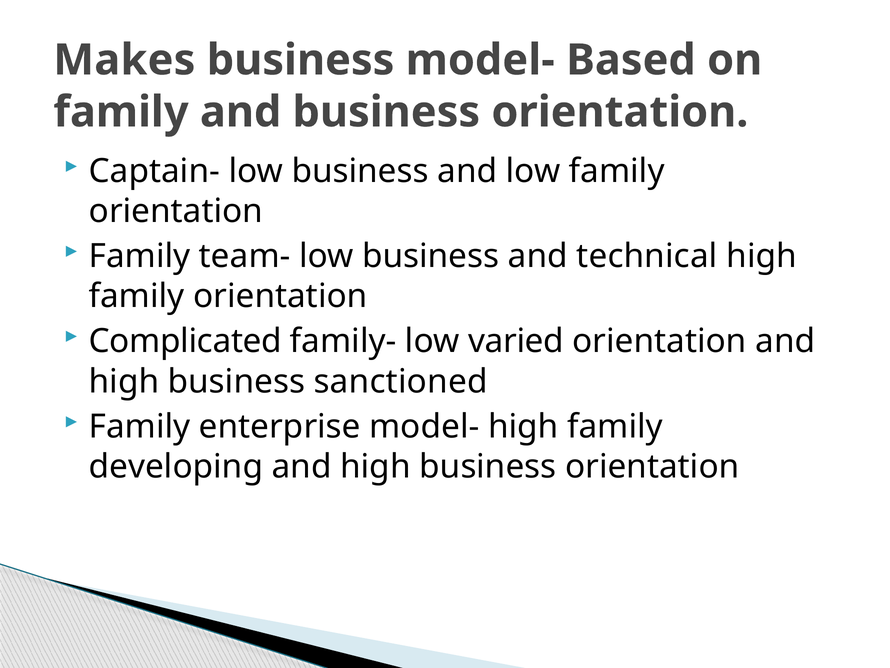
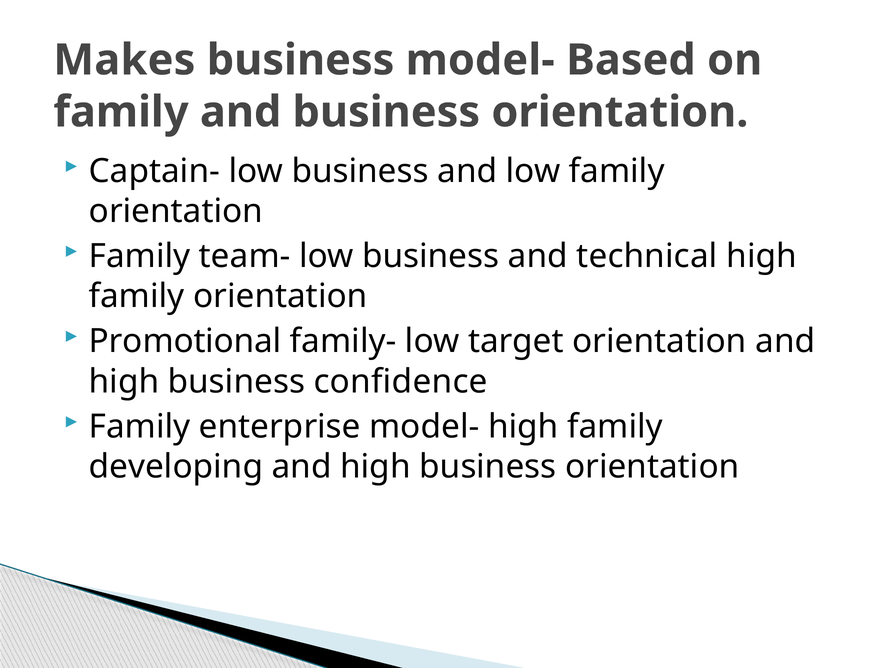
Complicated: Complicated -> Promotional
varied: varied -> target
sanctioned: sanctioned -> confidence
